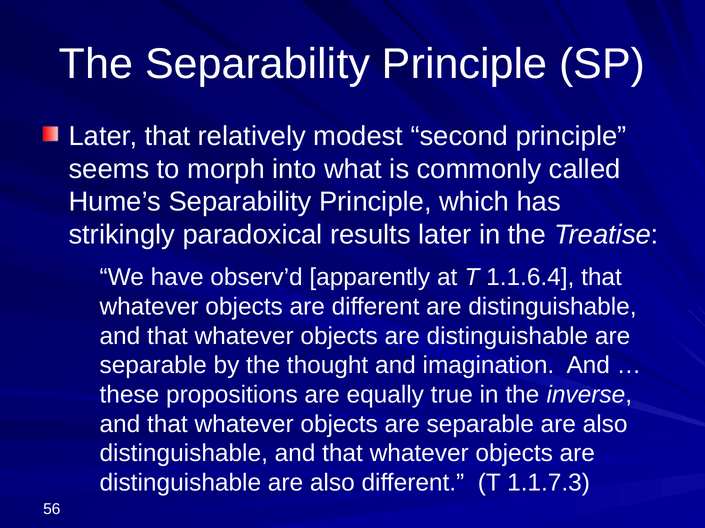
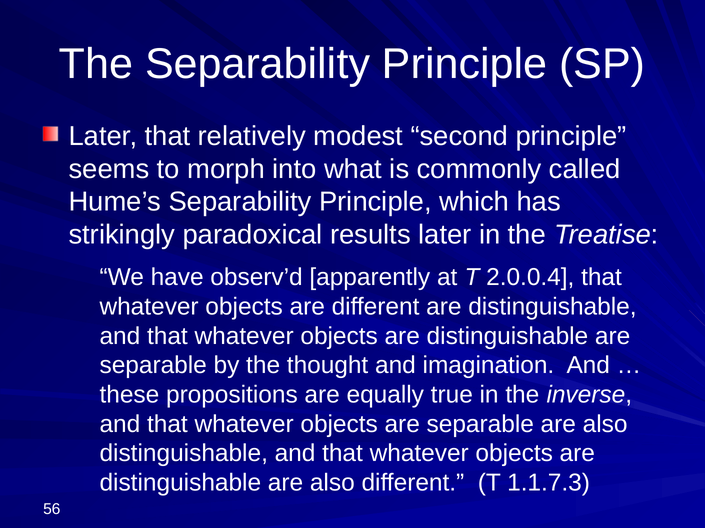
1.1.6.4: 1.1.6.4 -> 2.0.0.4
